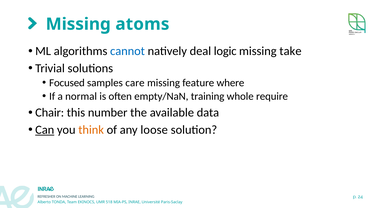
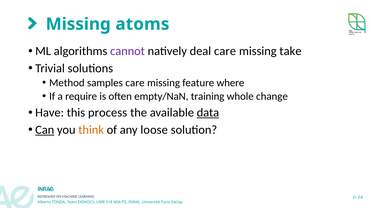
cannot colour: blue -> purple
deal logic: logic -> care
Focused: Focused -> Method
normal: normal -> require
require: require -> change
Chair: Chair -> Have
number: number -> process
data underline: none -> present
